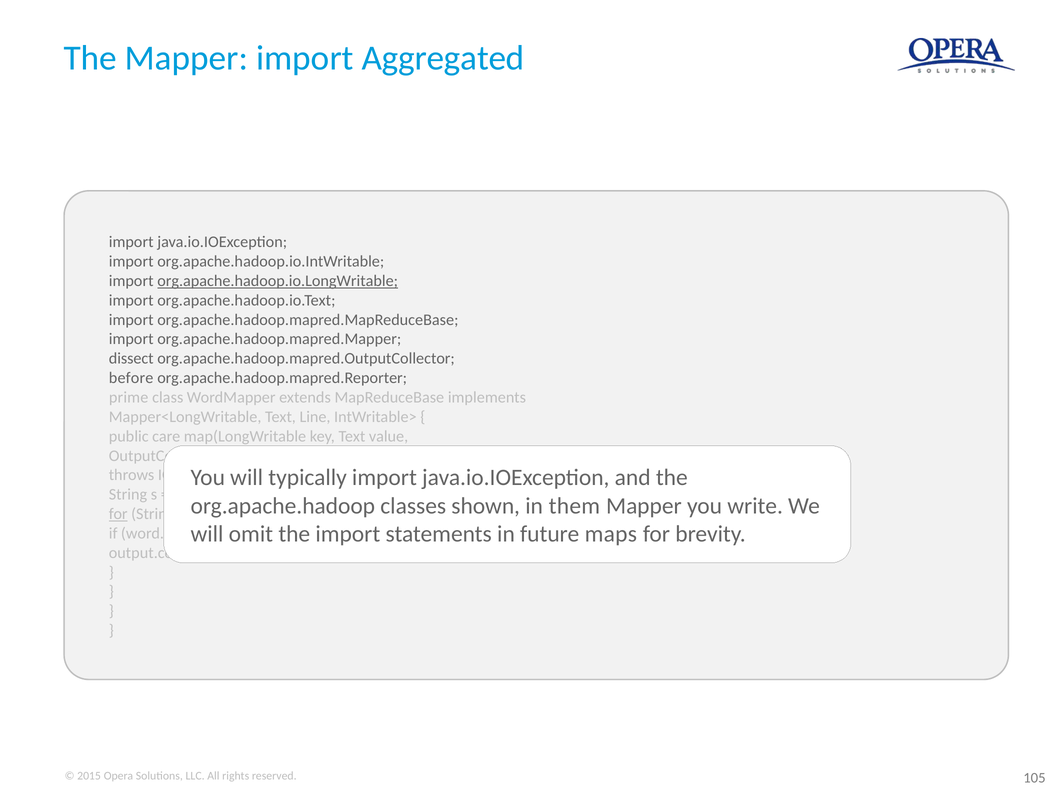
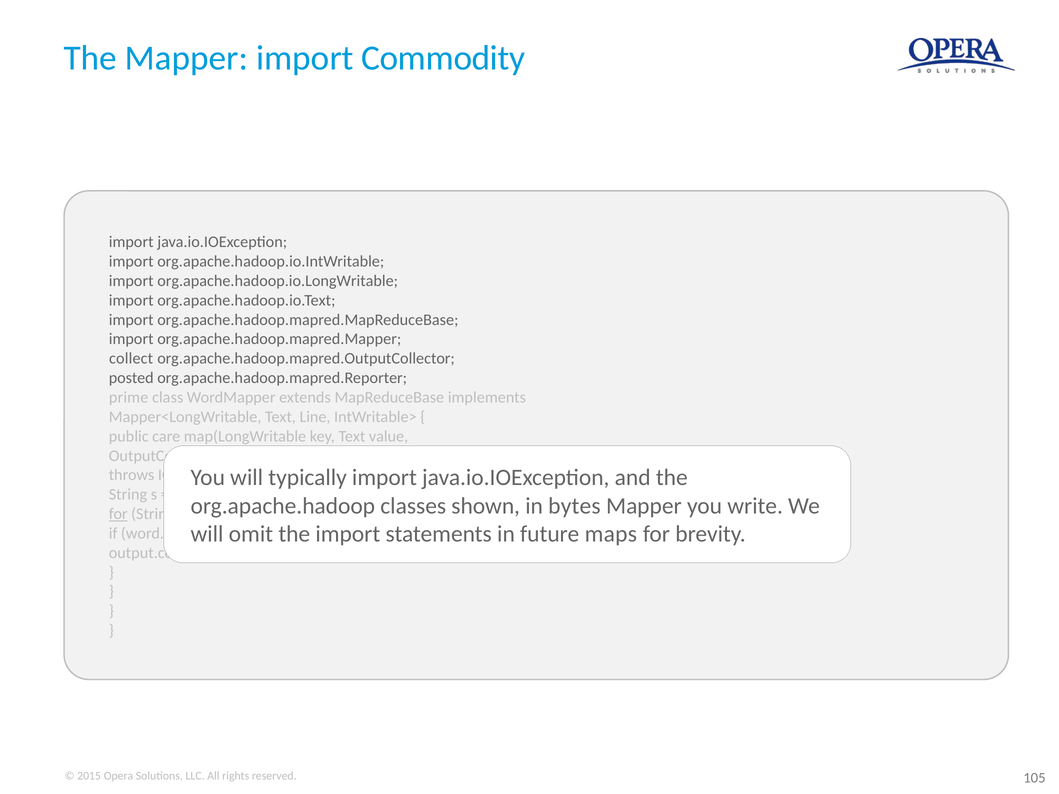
Aggregated: Aggregated -> Commodity
org.apache.hadoop.io.LongWritable underline: present -> none
dissect: dissect -> collect
before: before -> posted
them: them -> bytes
